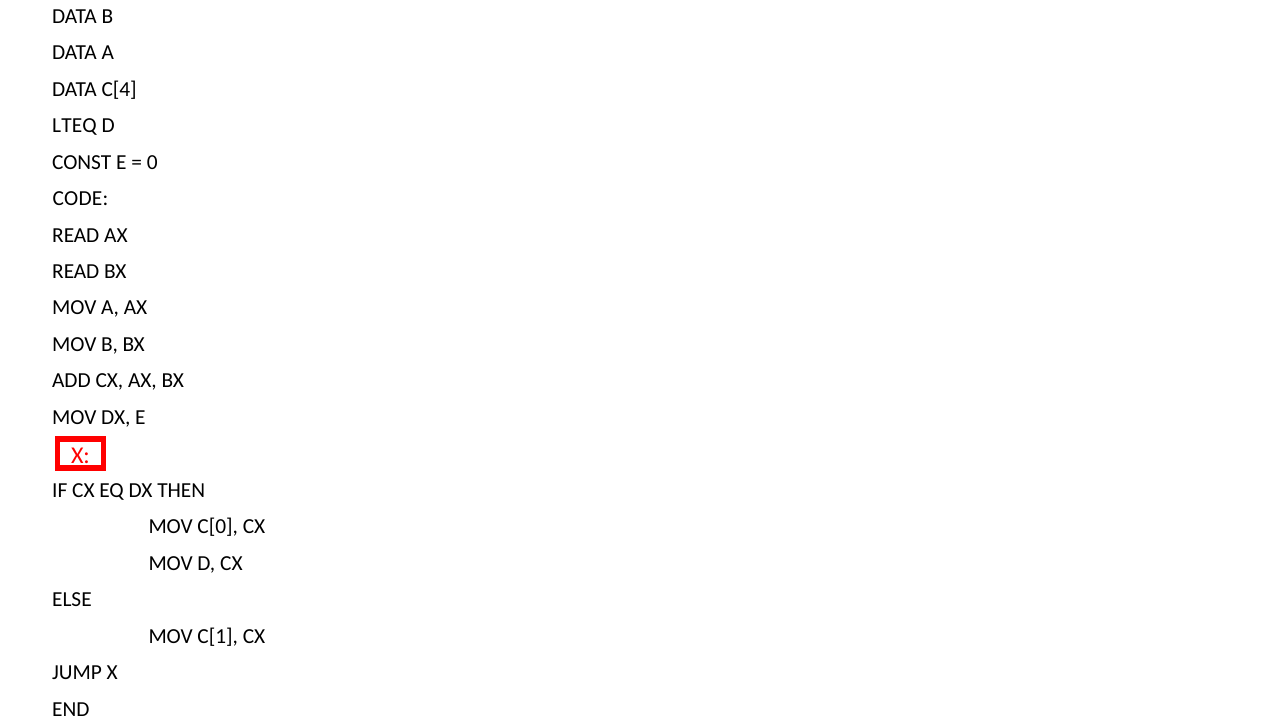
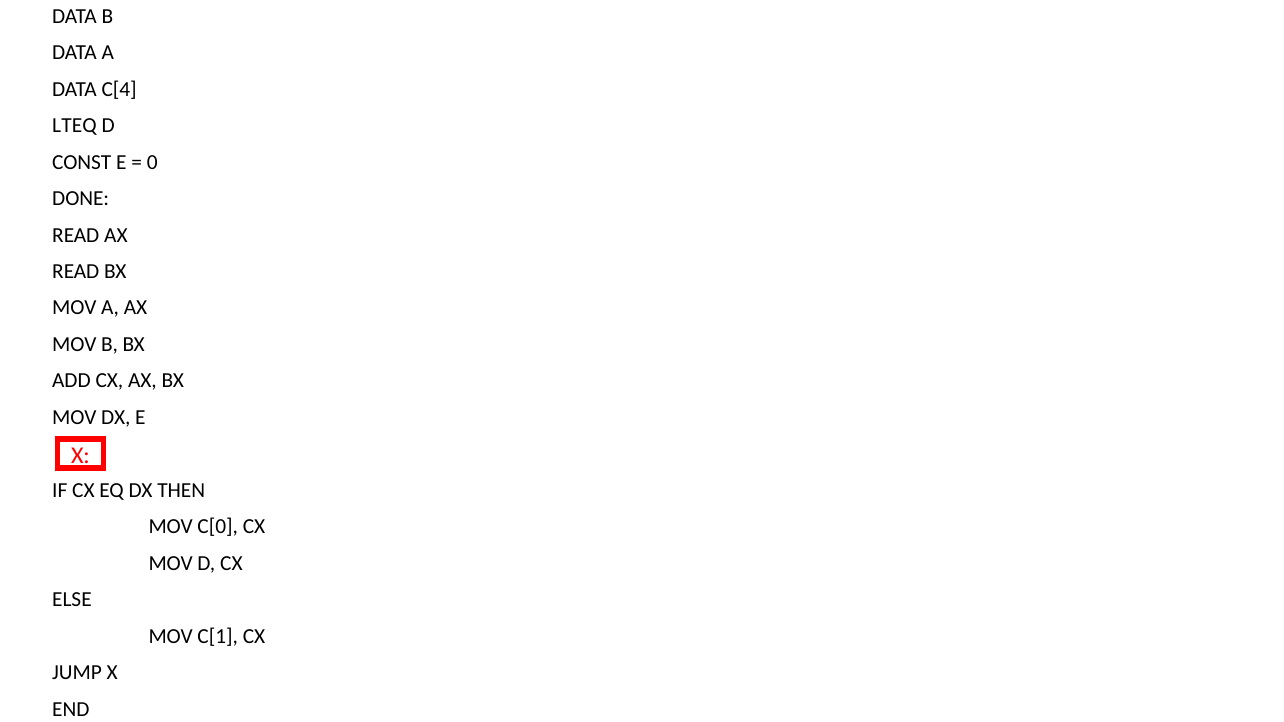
CODE: CODE -> DONE
